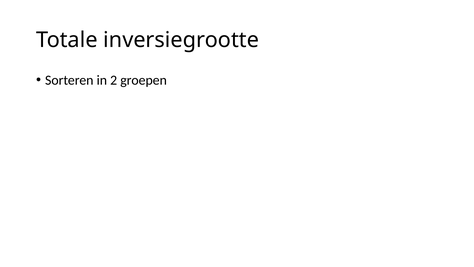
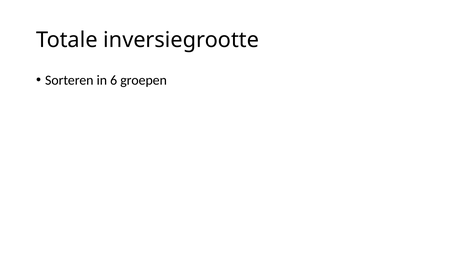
2: 2 -> 6
